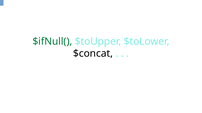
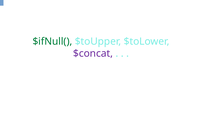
$concat colour: black -> purple
